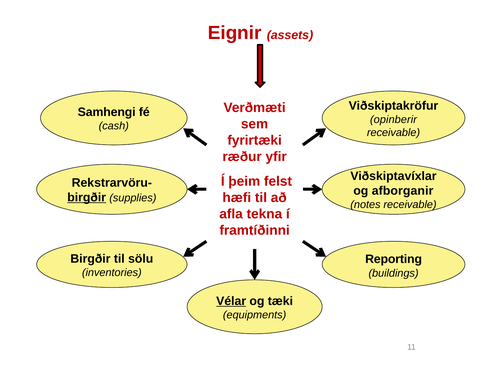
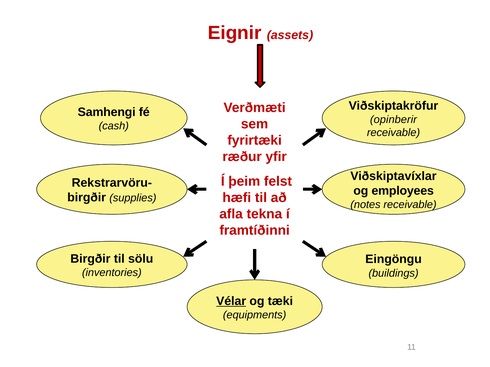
afborganir: afborganir -> employees
birgðir at (87, 198) underline: present -> none
Reporting: Reporting -> Eingöngu
